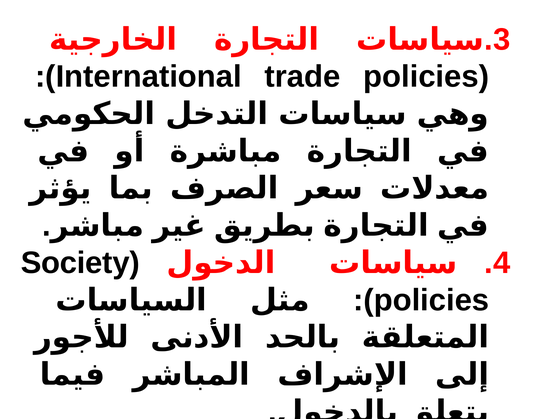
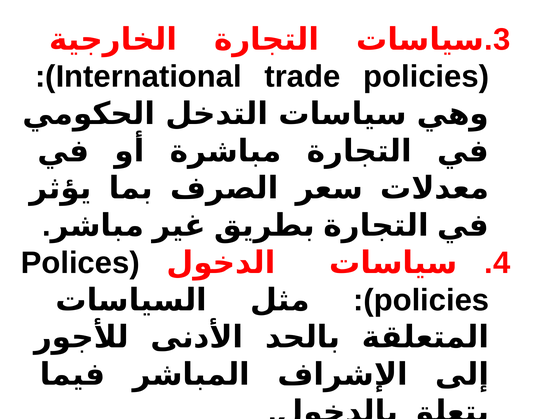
Society: Society -> Polices
